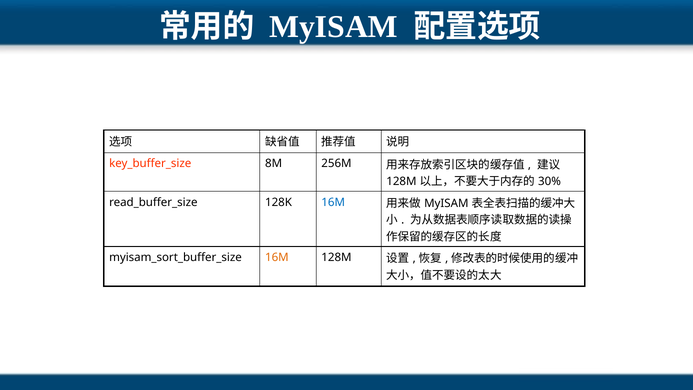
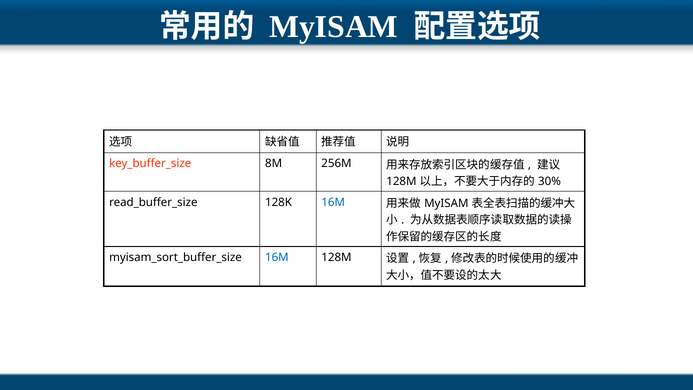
16M at (277, 258) colour: orange -> blue
